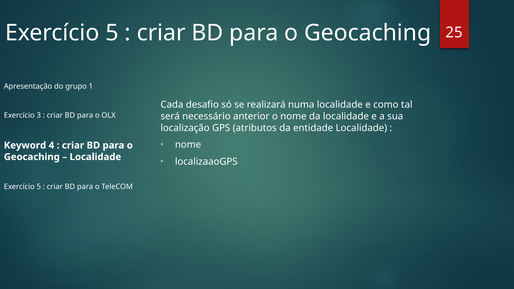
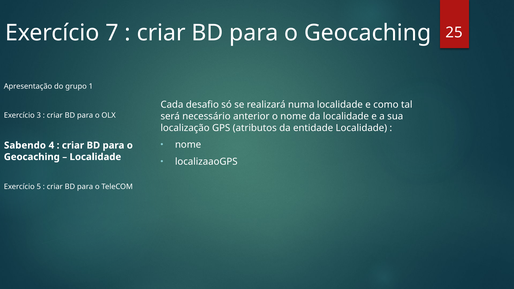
5 at (112, 33): 5 -> 7
Keyword: Keyword -> Sabendo
